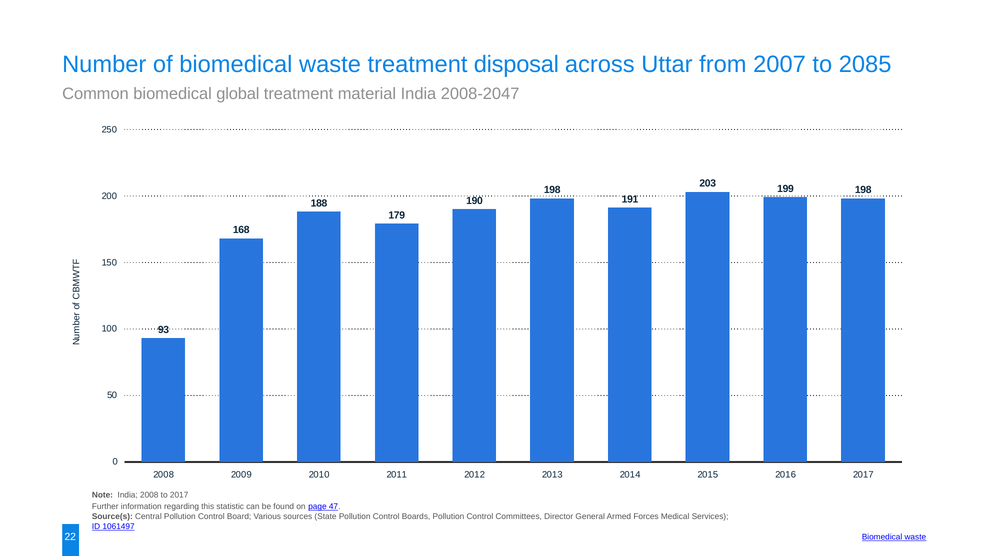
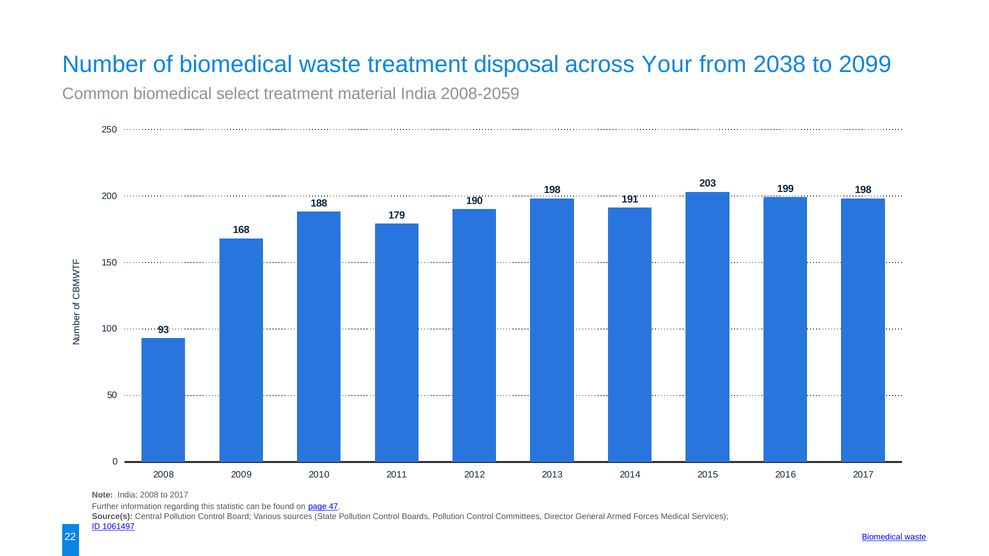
Uttar: Uttar -> Your
2007: 2007 -> 2038
2085: 2085 -> 2099
global: global -> select
2008-2047: 2008-2047 -> 2008-2059
